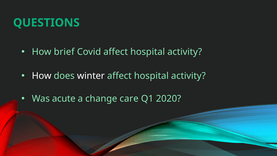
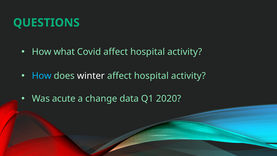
brief: brief -> what
How at (42, 76) colour: white -> light blue
care: care -> data
